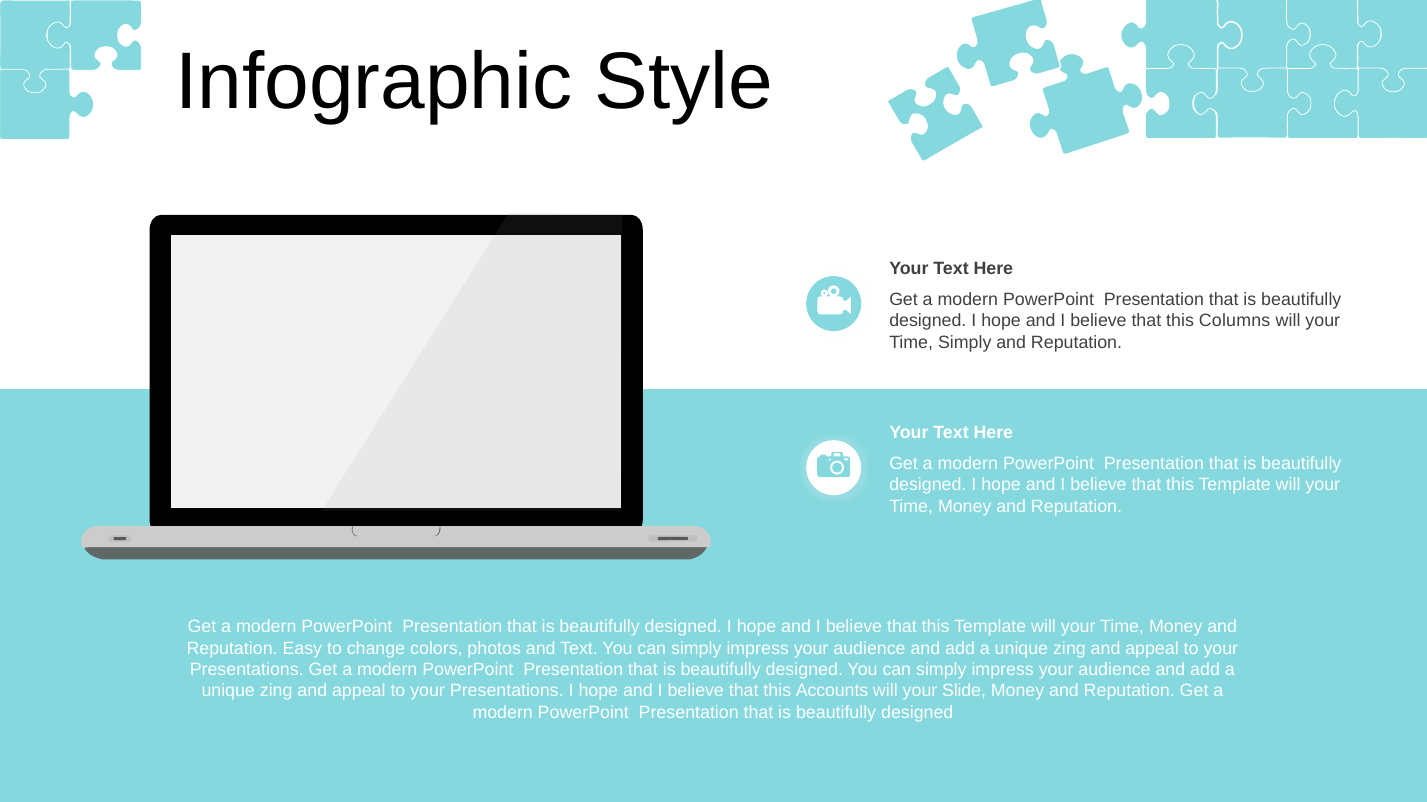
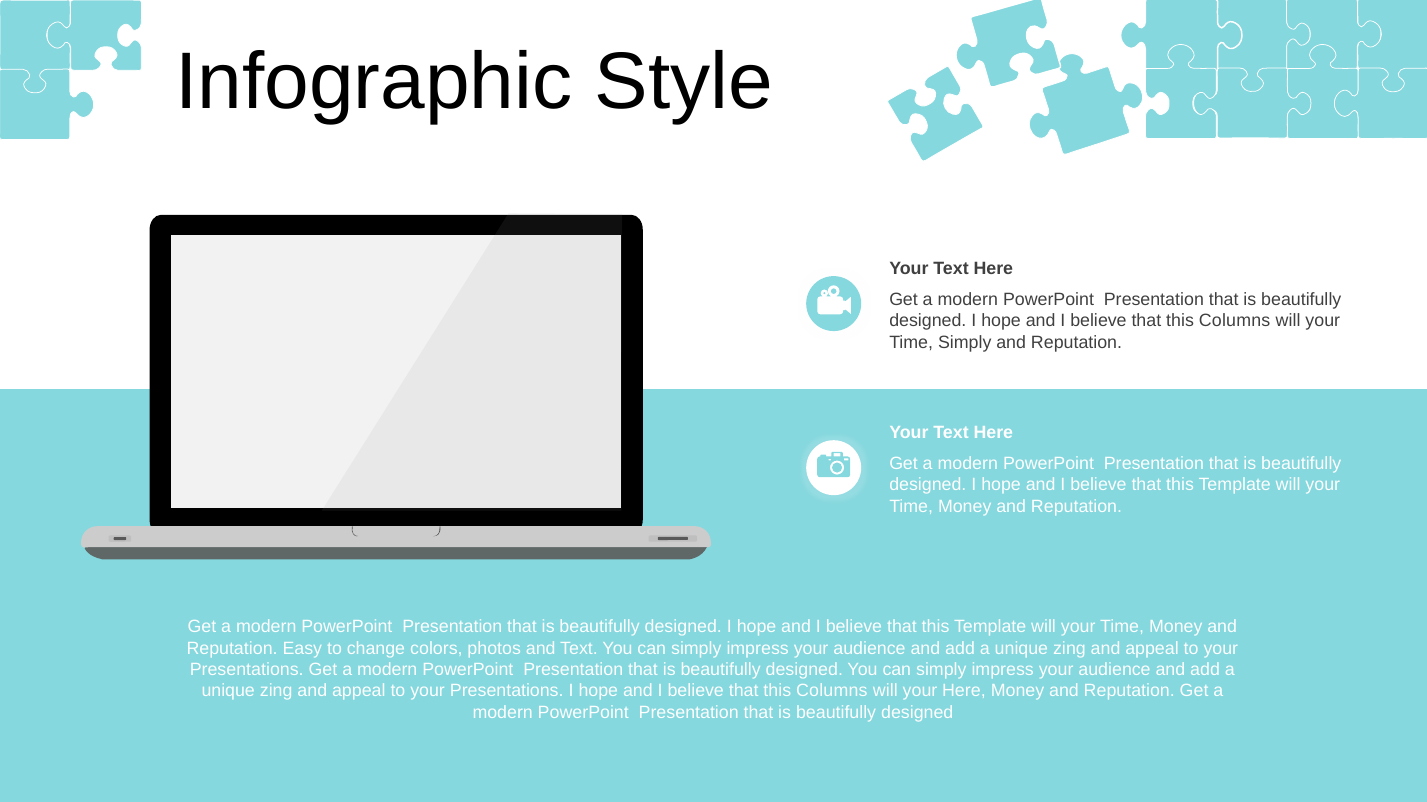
Accounts at (832, 692): Accounts -> Columns
your Slide: Slide -> Here
